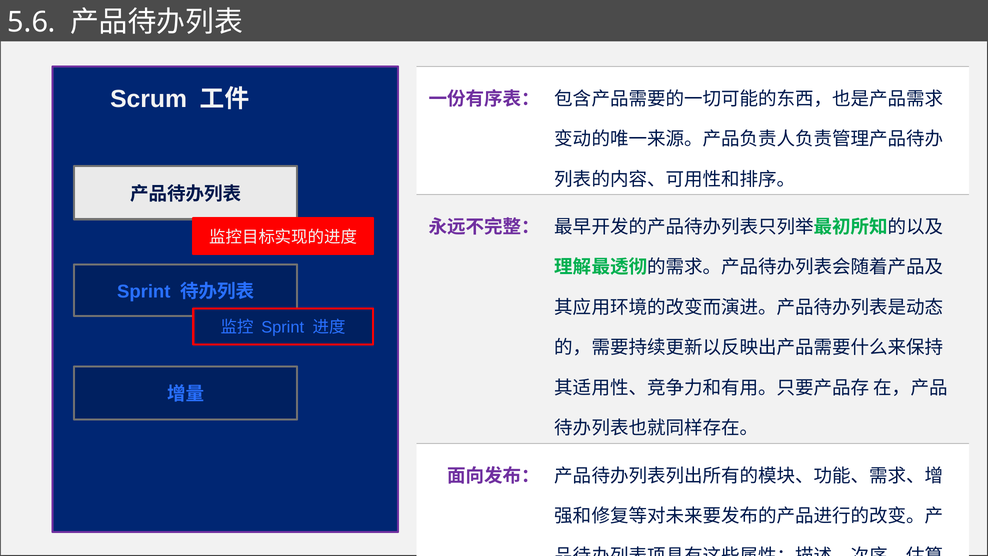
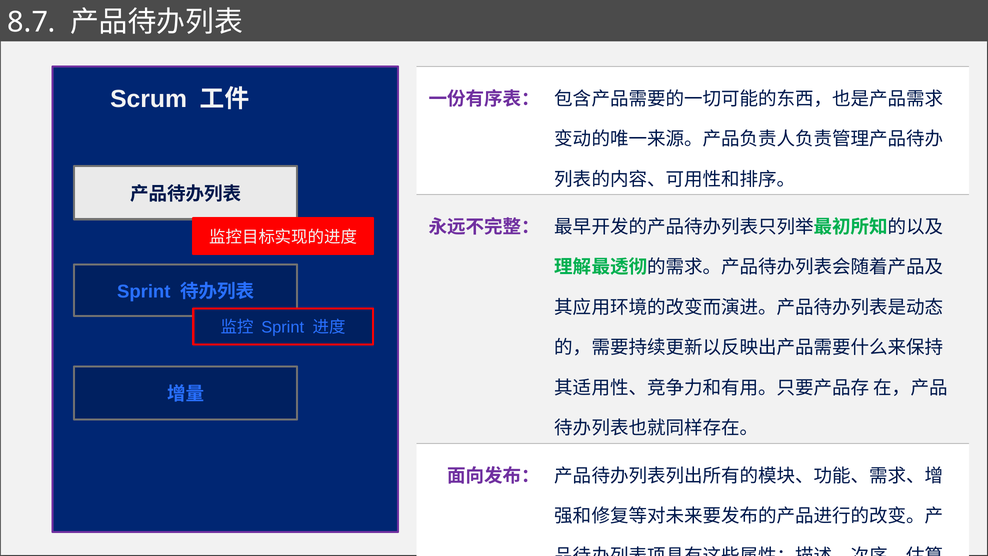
5.6: 5.6 -> 8.7
